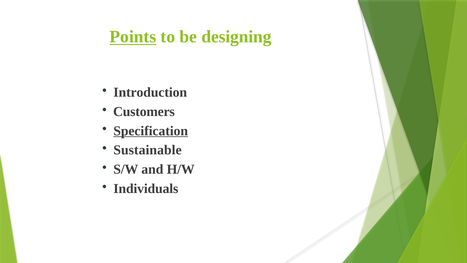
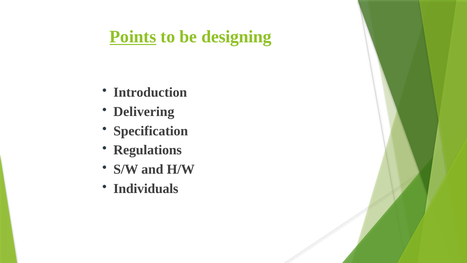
Customers: Customers -> Delivering
Specification underline: present -> none
Sustainable: Sustainable -> Regulations
